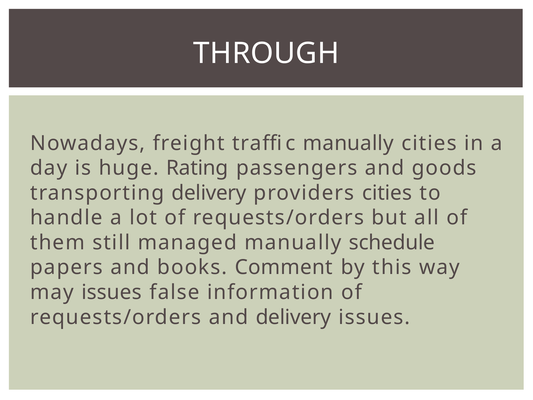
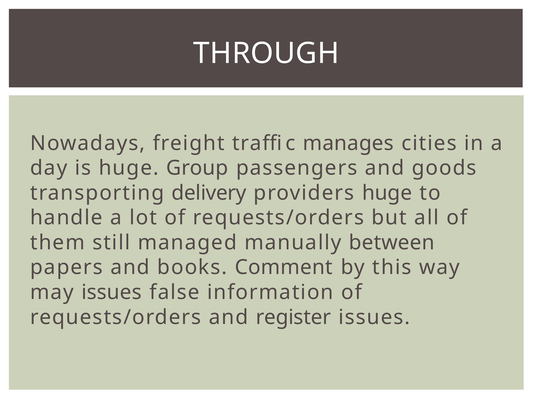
traffic manually: manually -> manages
Rating: Rating -> Group
providers cities: cities -> huge
schedule: schedule -> between
and delivery: delivery -> register
